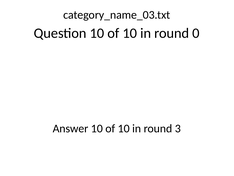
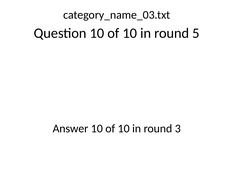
0: 0 -> 5
